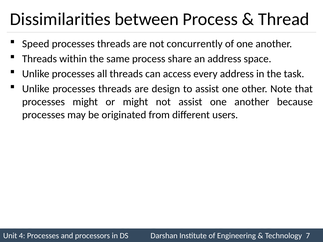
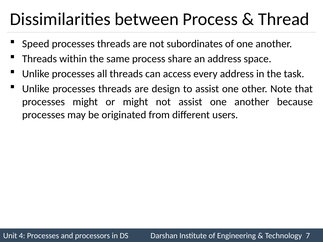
concurrently: concurrently -> subordinates
